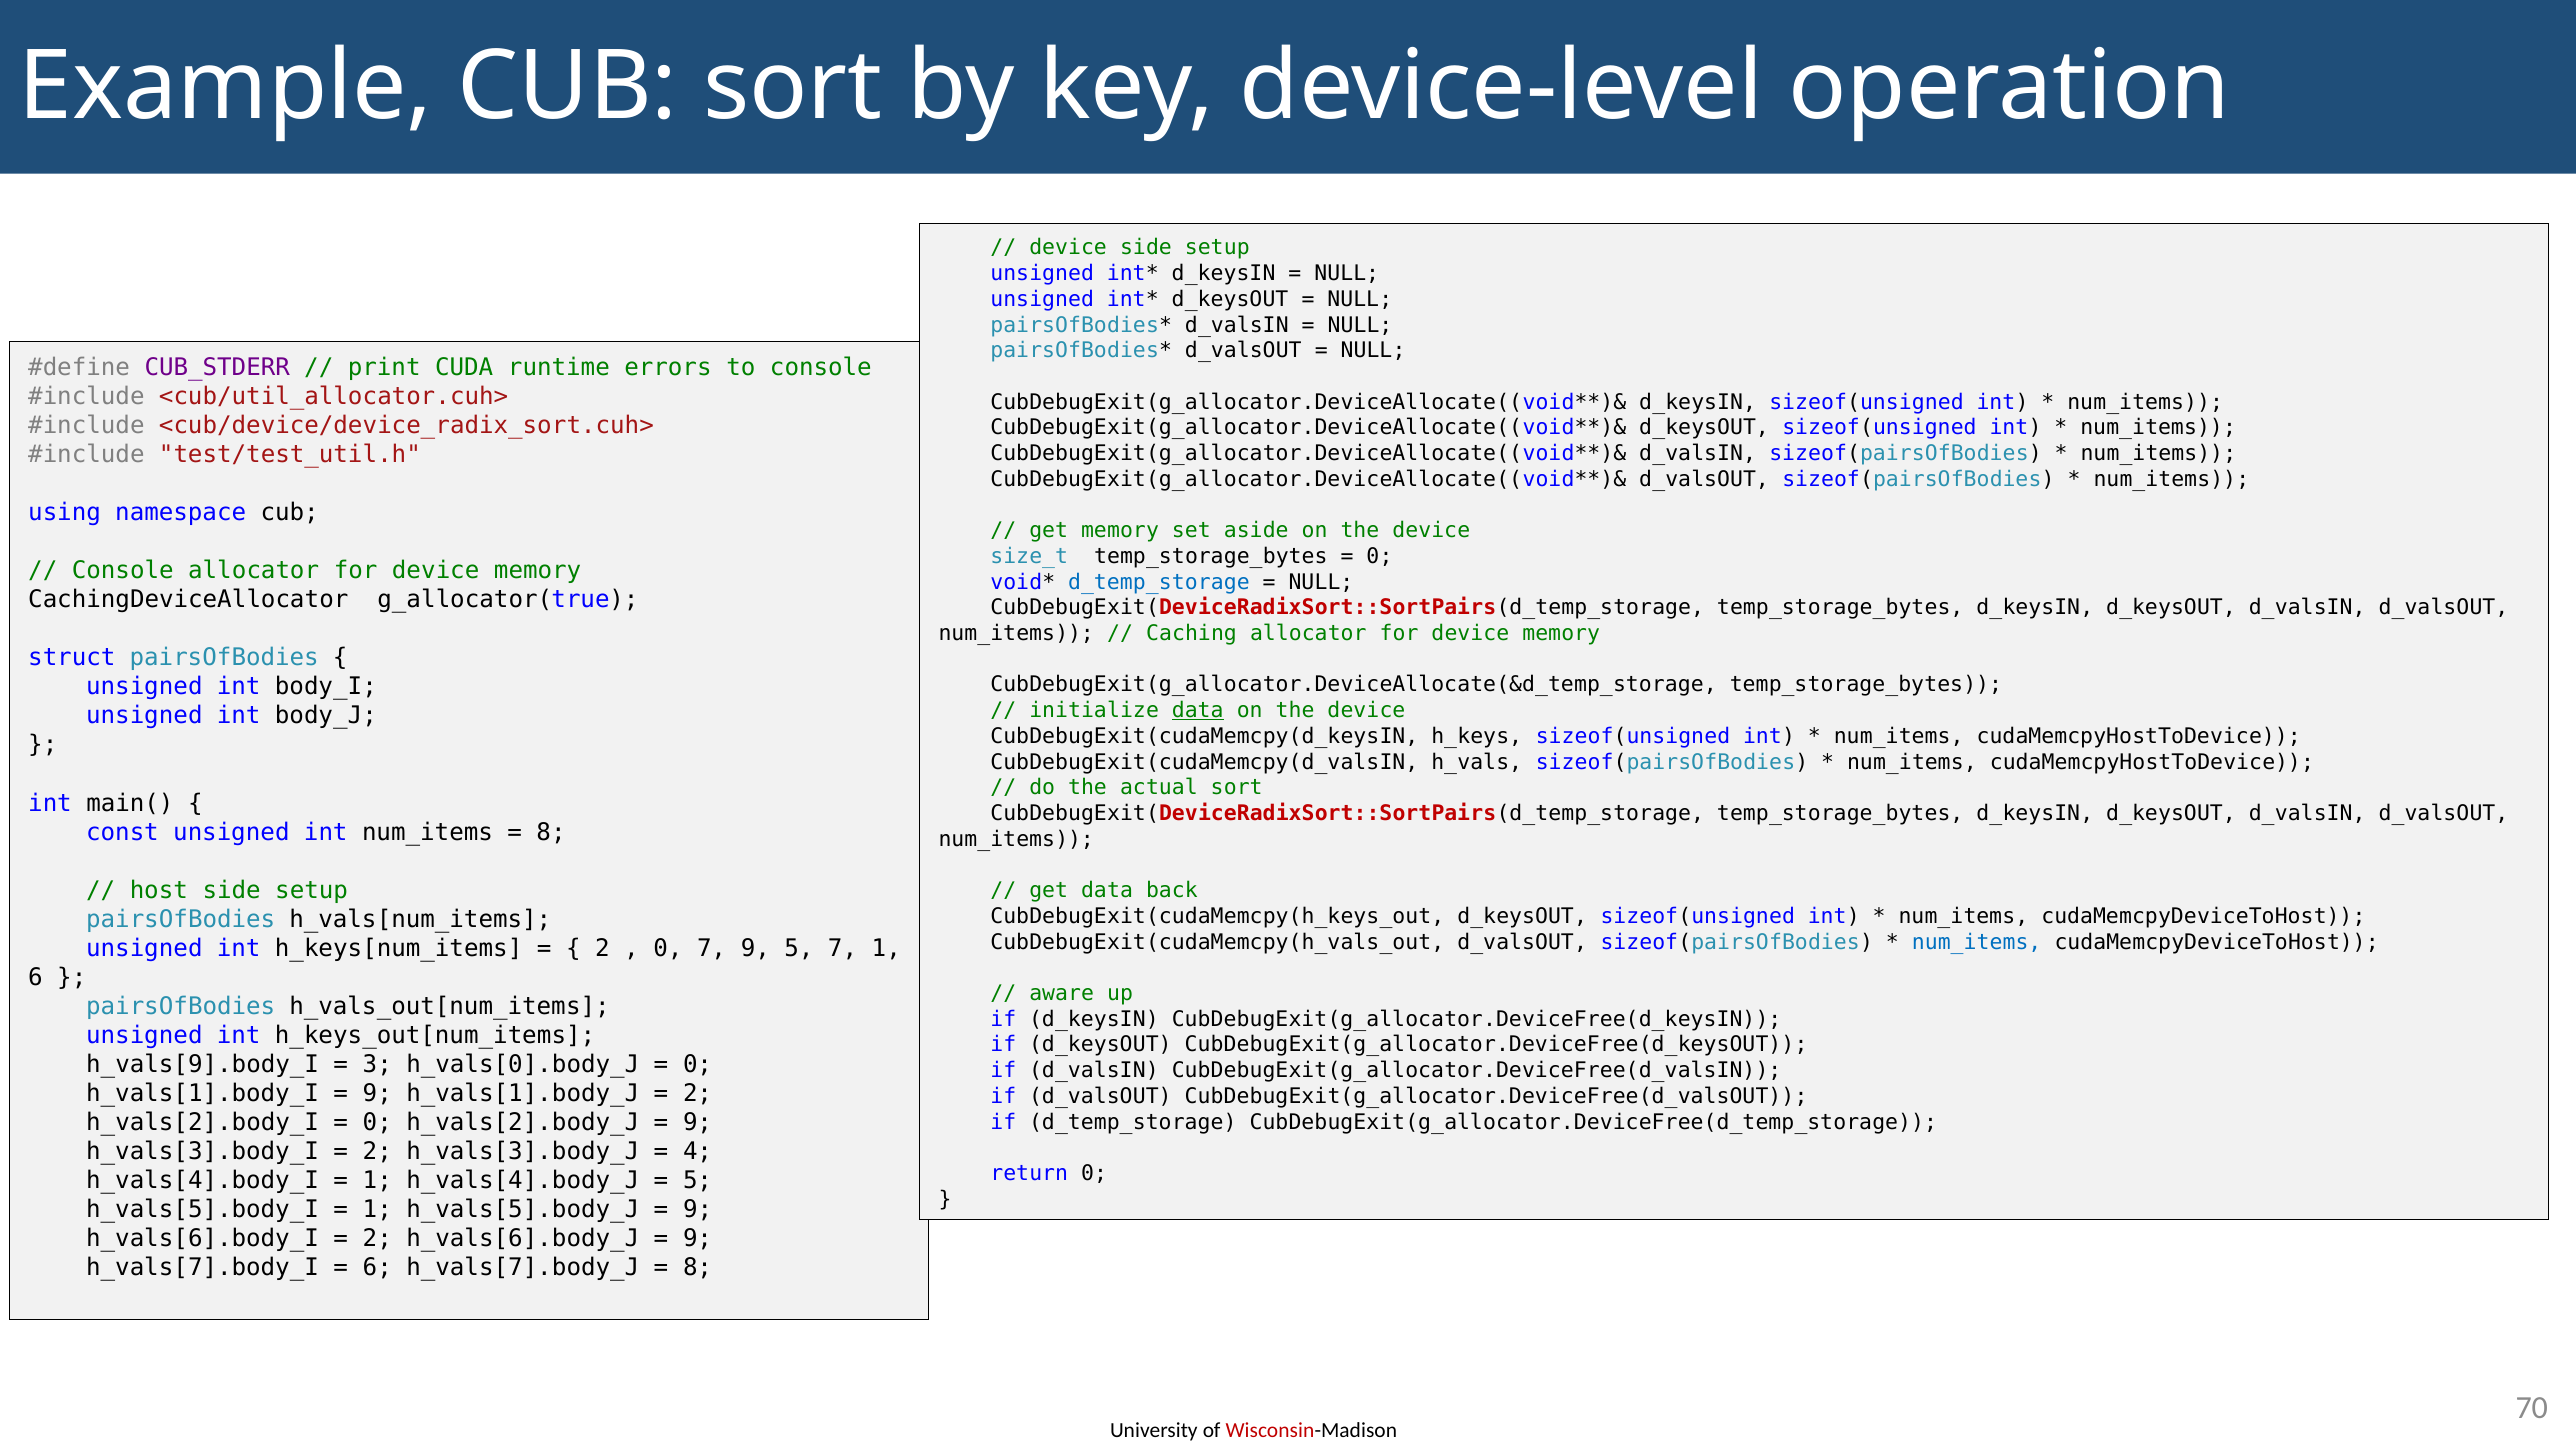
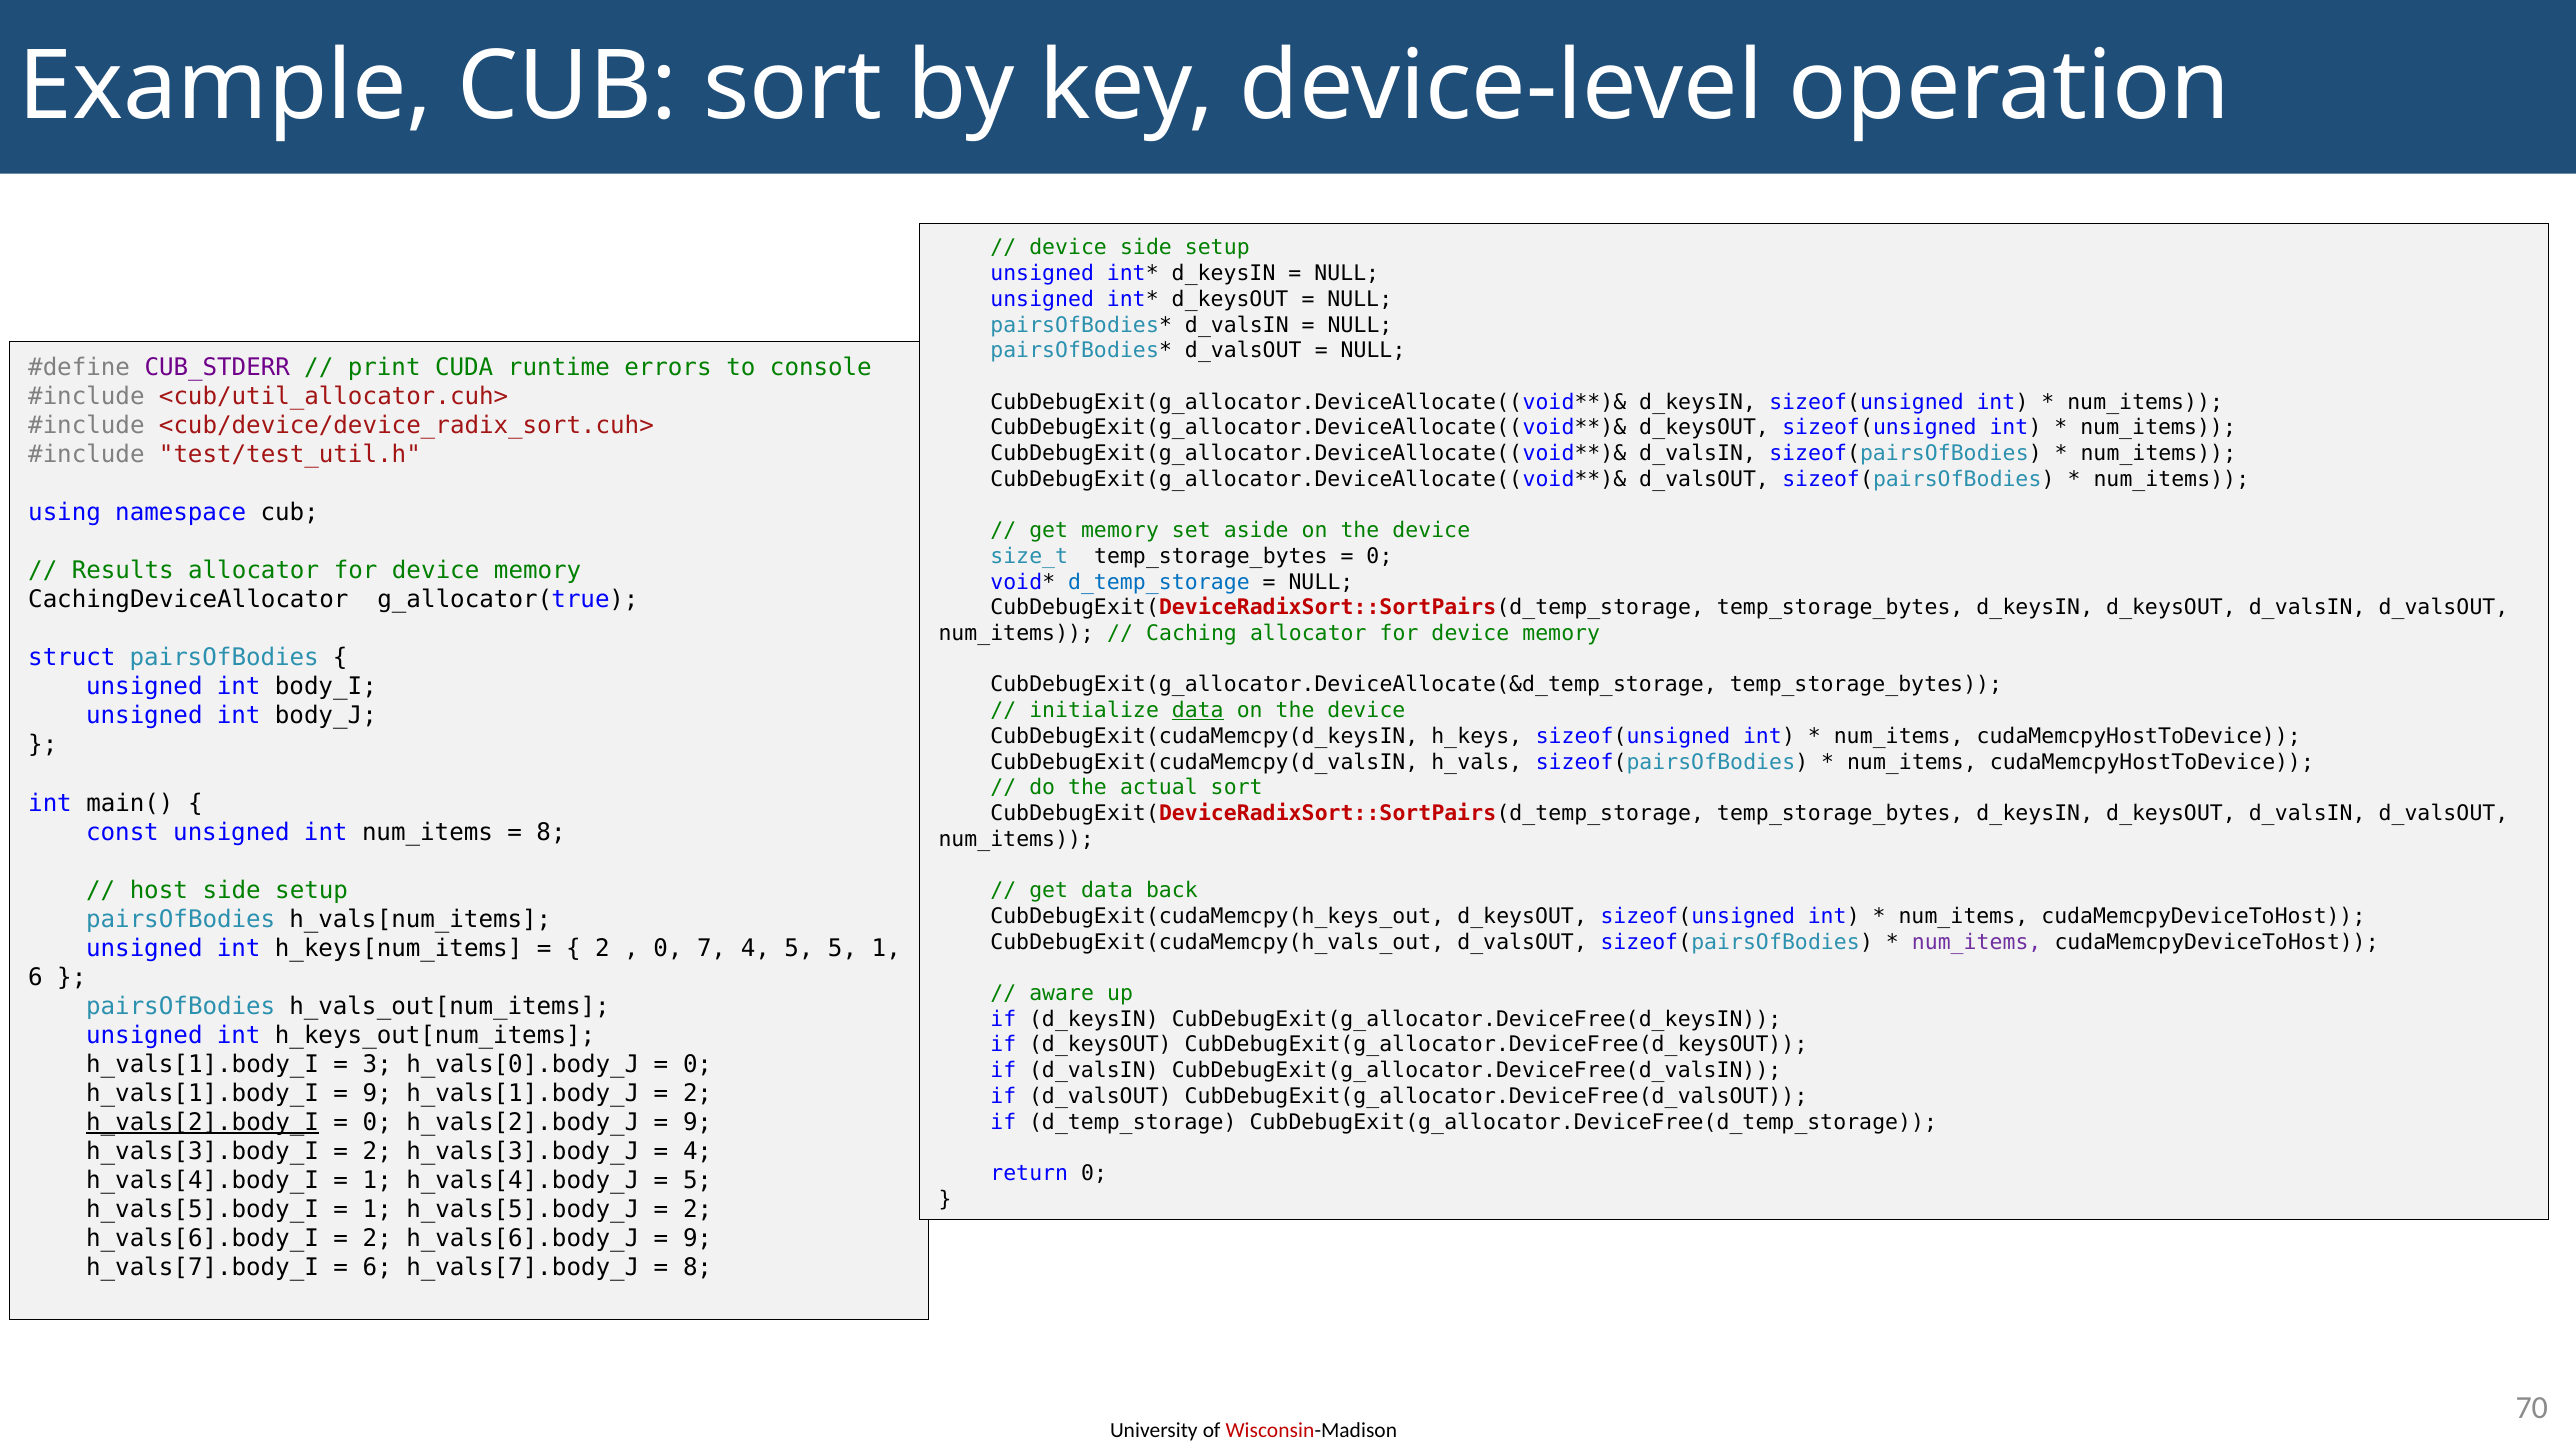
Console at (123, 571): Console -> Results
num_items at (1977, 942) colour: blue -> purple
7 9: 9 -> 4
5 7: 7 -> 5
h_vals[9].body_I at (203, 1065): h_vals[9].body_I -> h_vals[1].body_I
h_vals[2].body_I underline: none -> present
9 at (698, 1210): 9 -> 2
